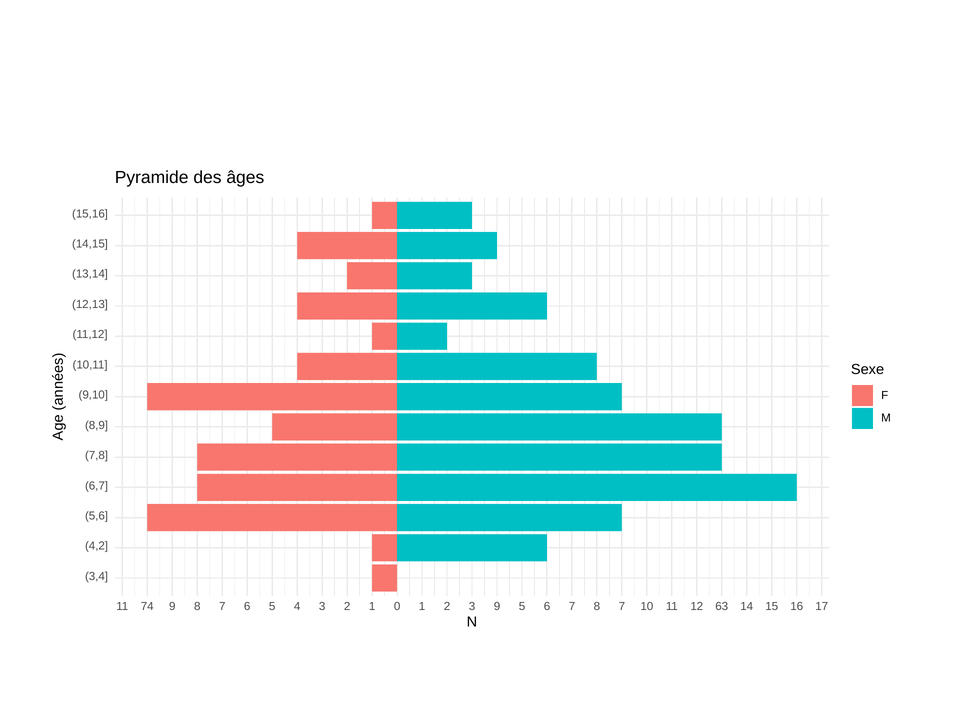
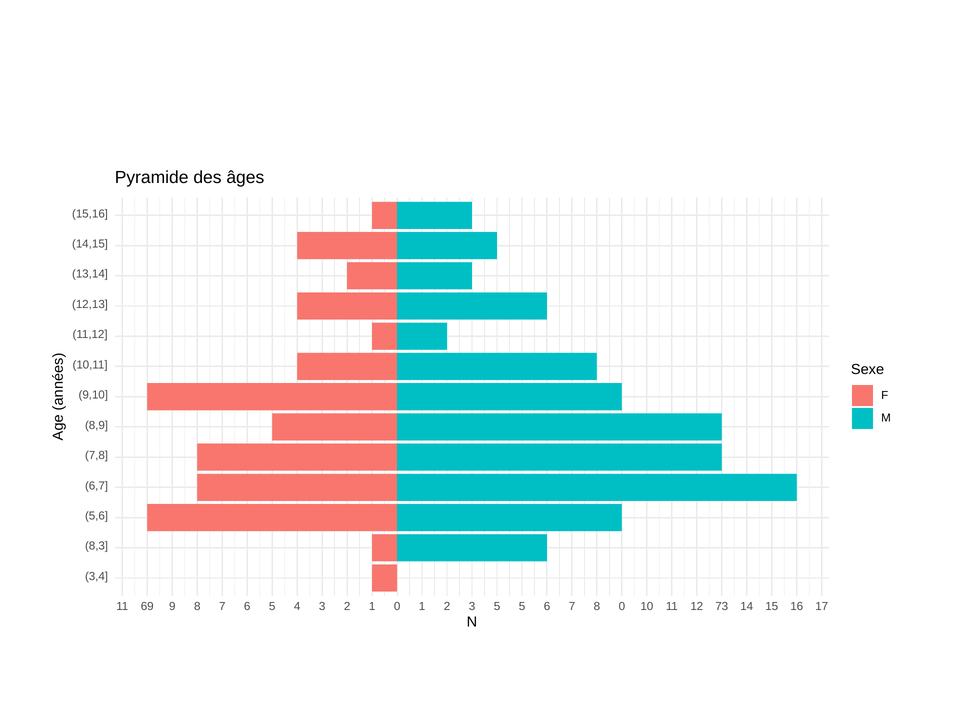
4,2: 4,2 -> 8,3
74: 74 -> 69
3 9: 9 -> 5
7 8 7: 7 -> 0
63: 63 -> 73
